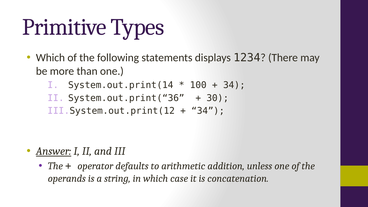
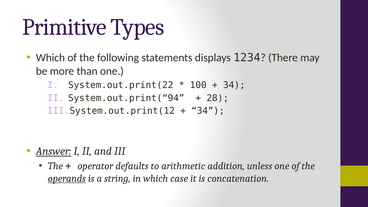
System.out.print(14: System.out.print(14 -> System.out.print(22
System.out.print(“36: System.out.print(“36 -> System.out.print(“94
30: 30 -> 28
operands underline: none -> present
